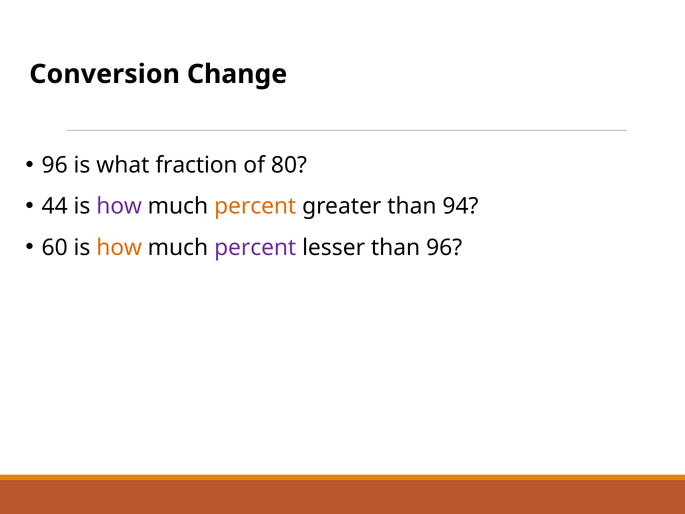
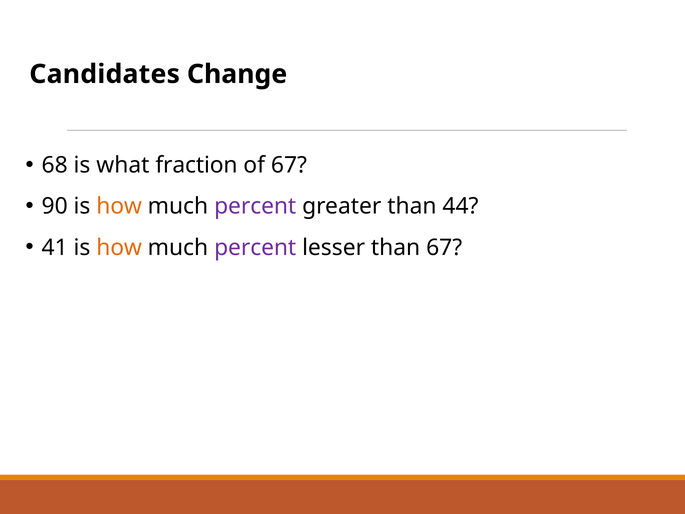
Conversion: Conversion -> Candidates
96 at (55, 165): 96 -> 68
of 80: 80 -> 67
44: 44 -> 90
how at (119, 206) colour: purple -> orange
percent at (255, 206) colour: orange -> purple
94: 94 -> 44
60: 60 -> 41
than 96: 96 -> 67
